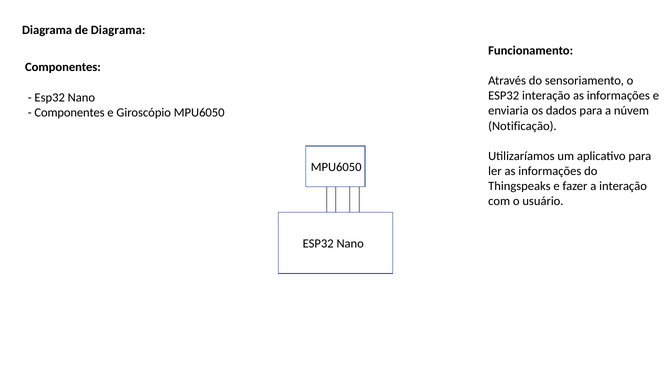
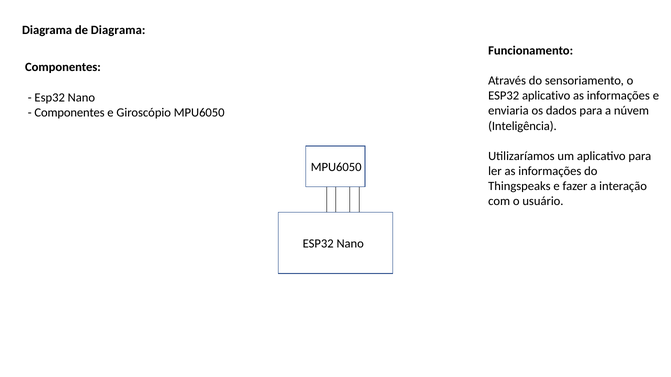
ESP32 interação: interação -> aplicativo
Notificação: Notificação -> Inteligência
